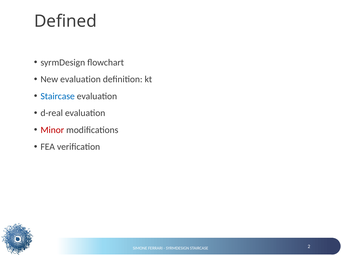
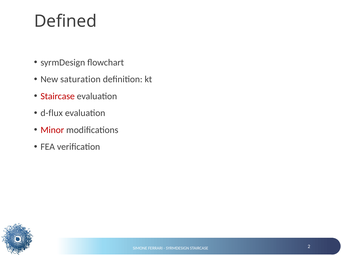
New evaluation: evaluation -> saturation
Staircase at (58, 96) colour: blue -> red
d-real: d-real -> d-flux
